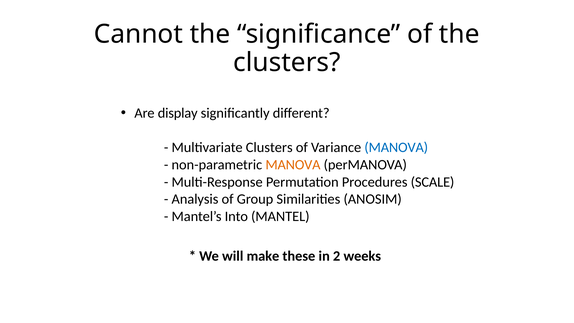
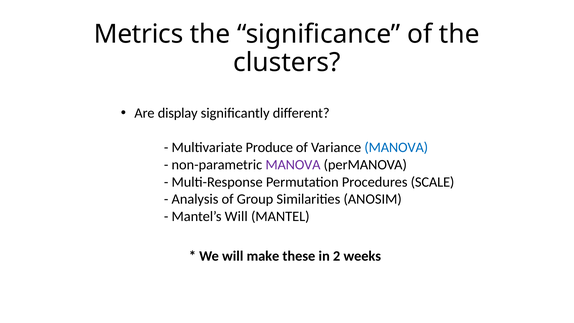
Cannot: Cannot -> Metrics
Multivariate Clusters: Clusters -> Produce
MANOVA at (293, 165) colour: orange -> purple
Mantel’s Into: Into -> Will
